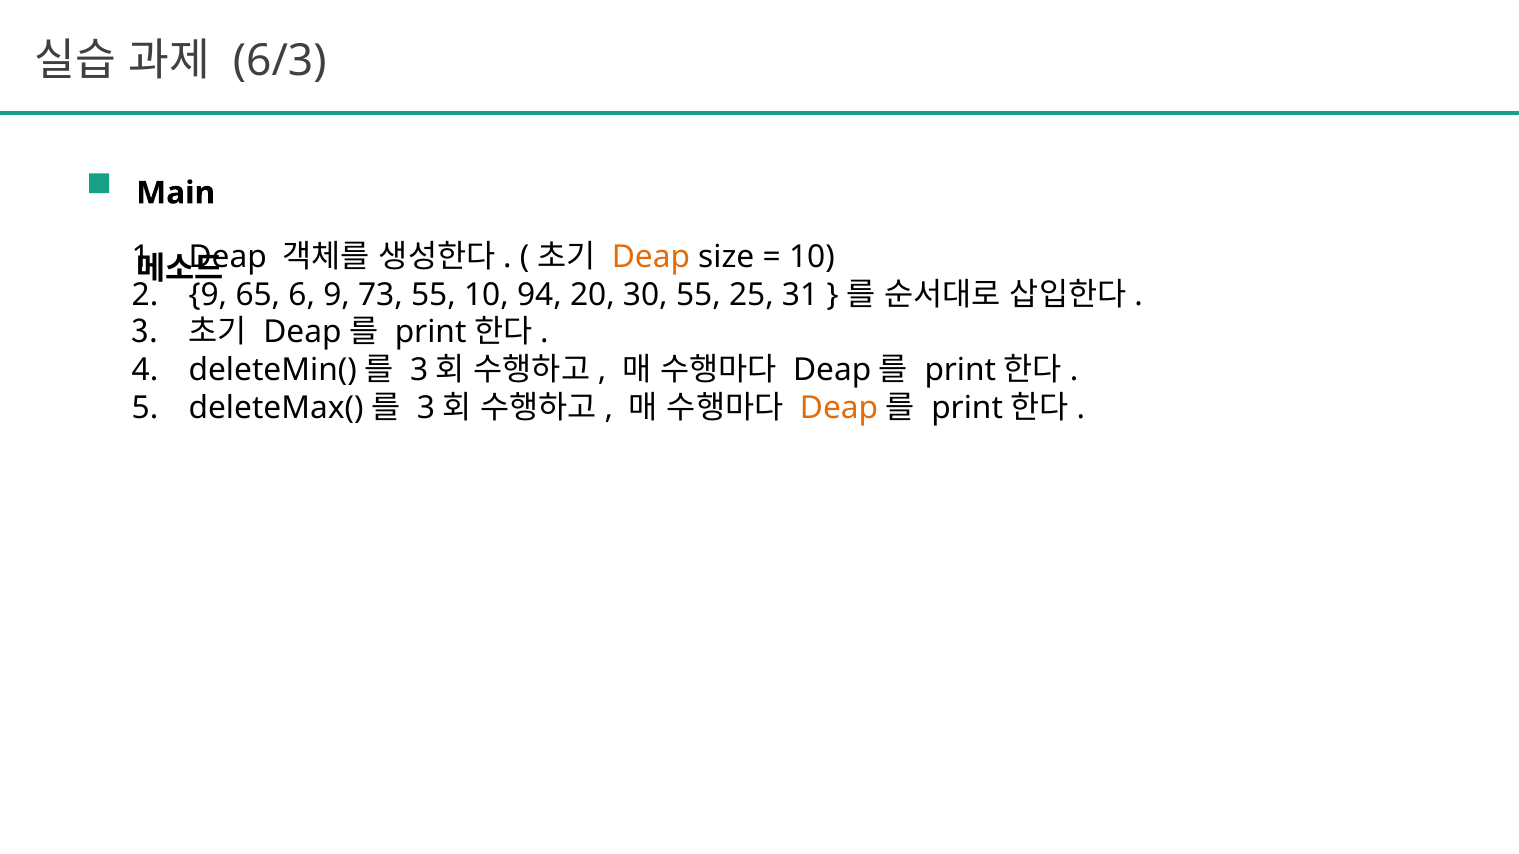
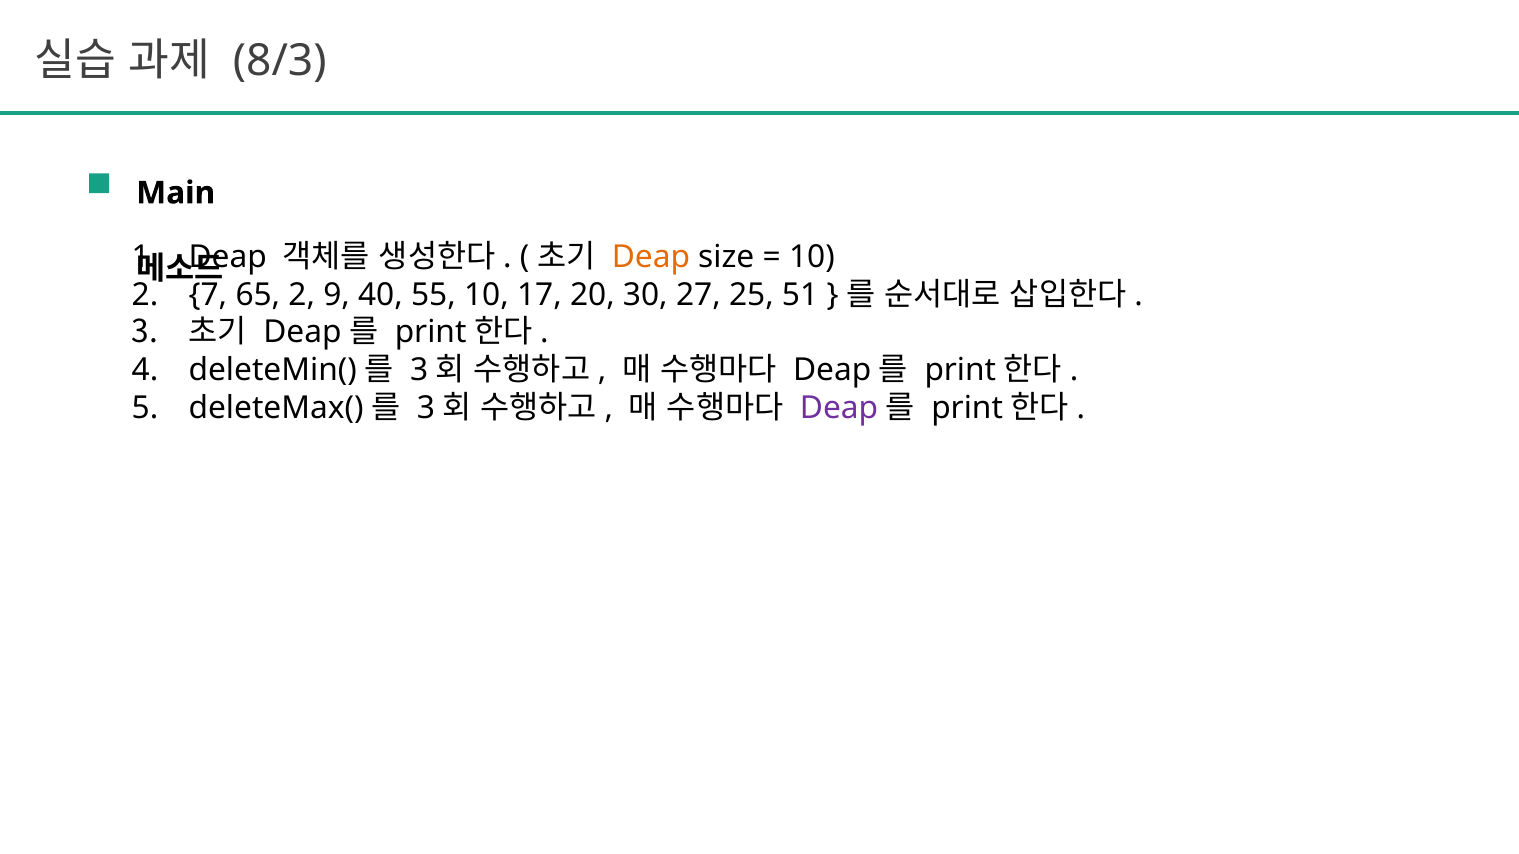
6/3: 6/3 -> 8/3
9 at (208, 295): 9 -> 7
65 6: 6 -> 2
73: 73 -> 40
94: 94 -> 17
30 55: 55 -> 27
31: 31 -> 51
Deap at (839, 409) colour: orange -> purple
